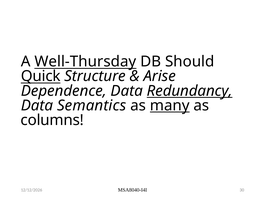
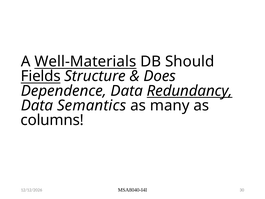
Well-Thursday: Well-Thursday -> Well-Materials
Quick: Quick -> Fields
Arise: Arise -> Does
many underline: present -> none
